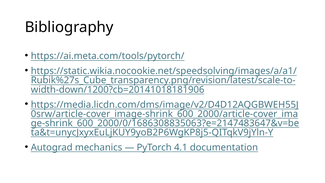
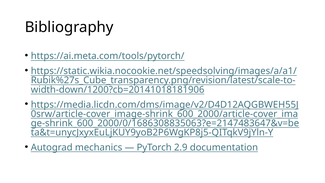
4.1: 4.1 -> 2.9
